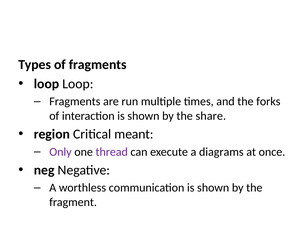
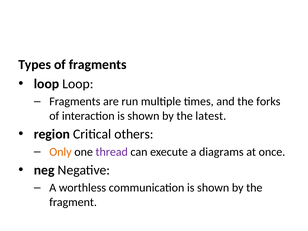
share: share -> latest
meant: meant -> others
Only colour: purple -> orange
